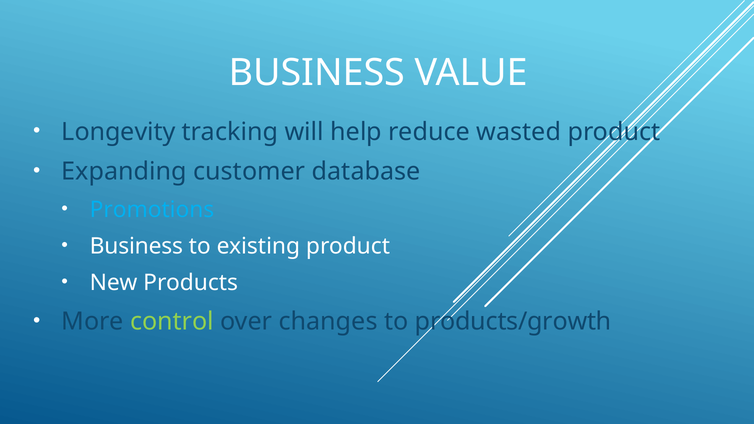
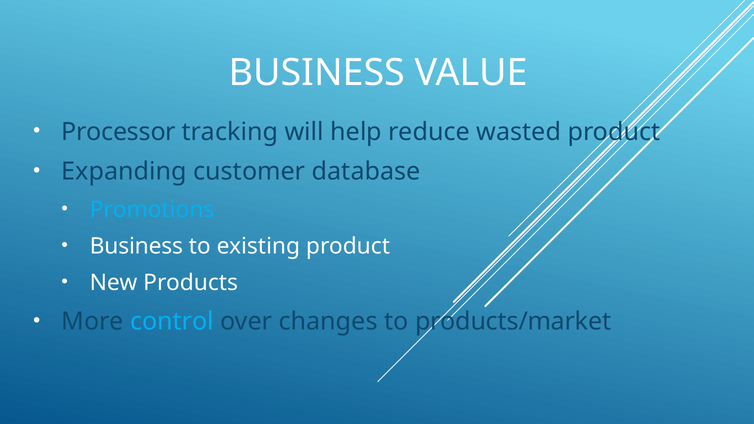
Longevity: Longevity -> Processor
control colour: light green -> light blue
products/growth: products/growth -> products/market
